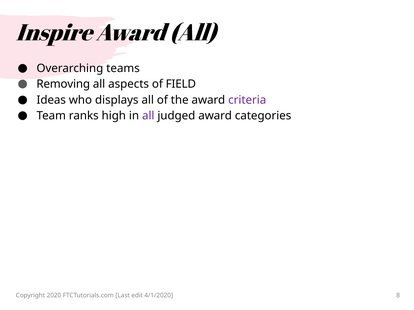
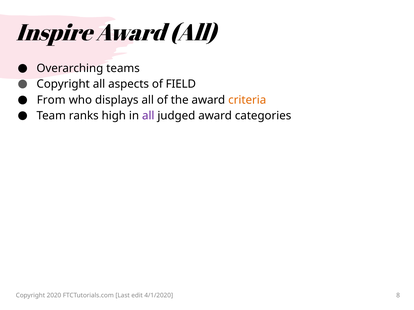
Removing at (63, 84): Removing -> Copyright
Ideas: Ideas -> From
criteria colour: purple -> orange
